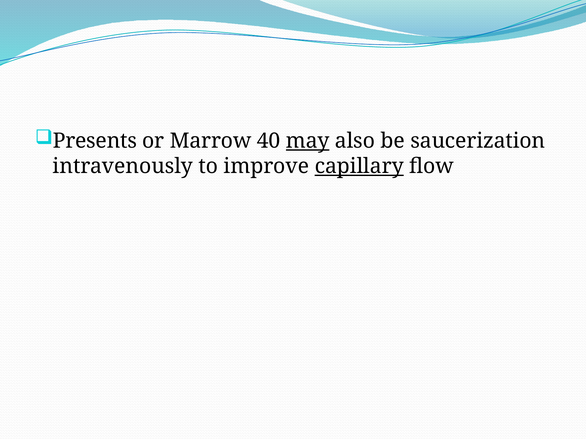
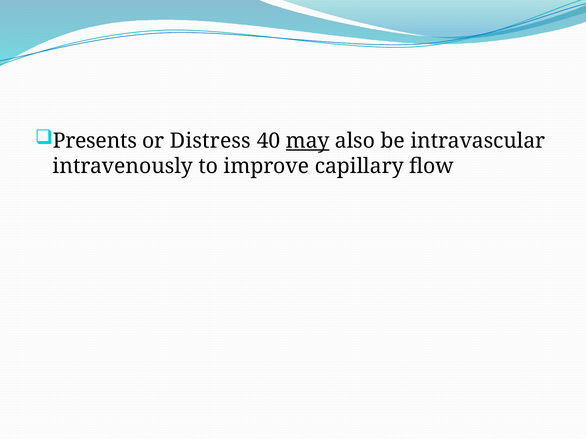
Marrow: Marrow -> Distress
saucerization: saucerization -> intravascular
capillary underline: present -> none
